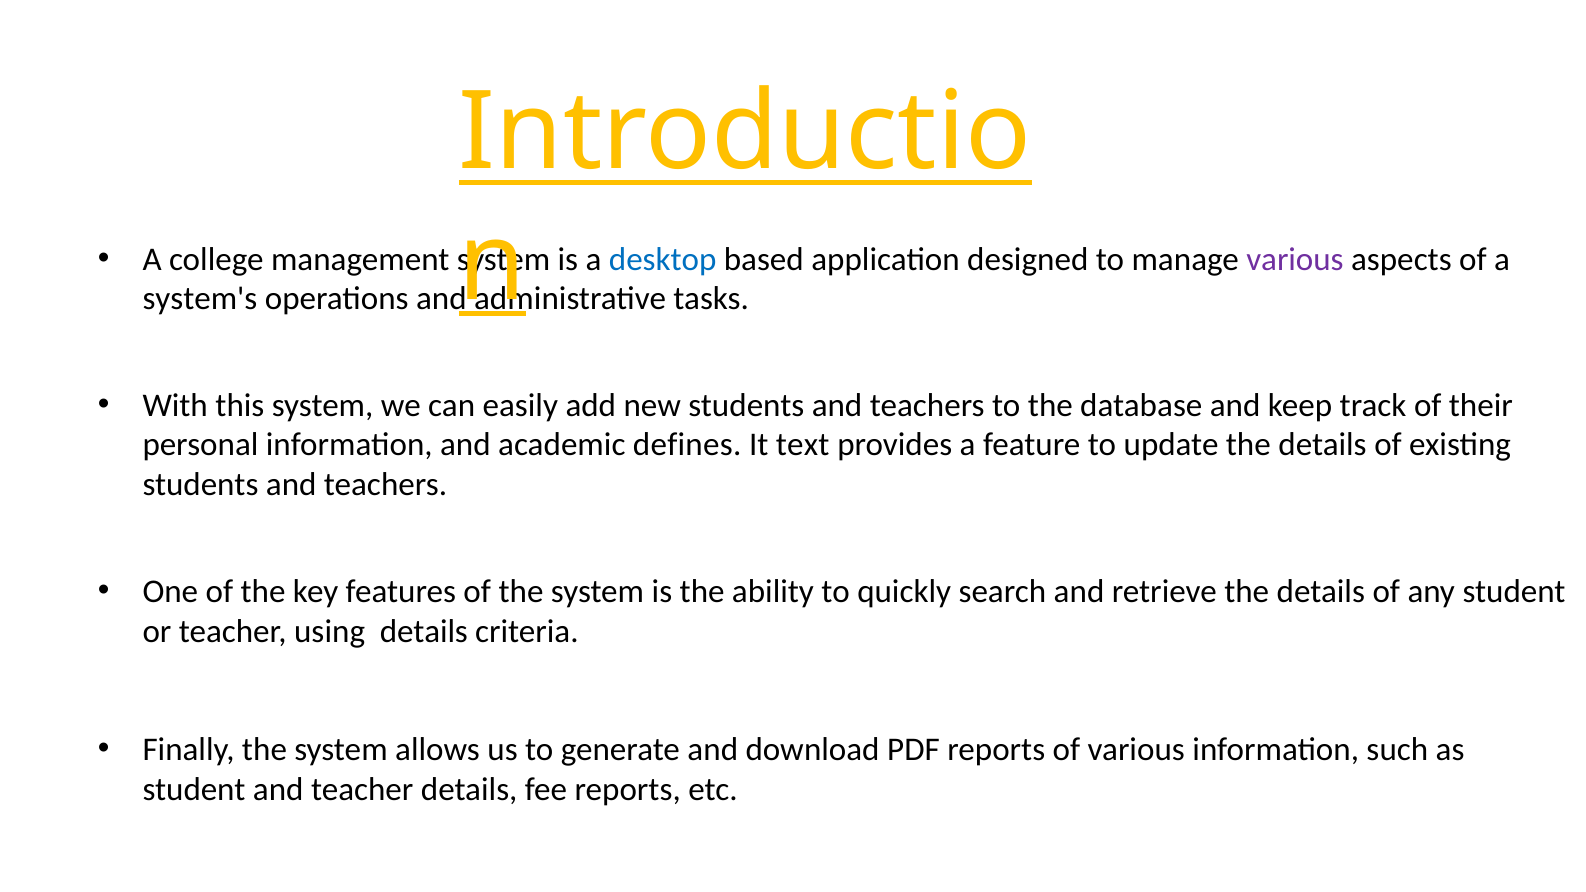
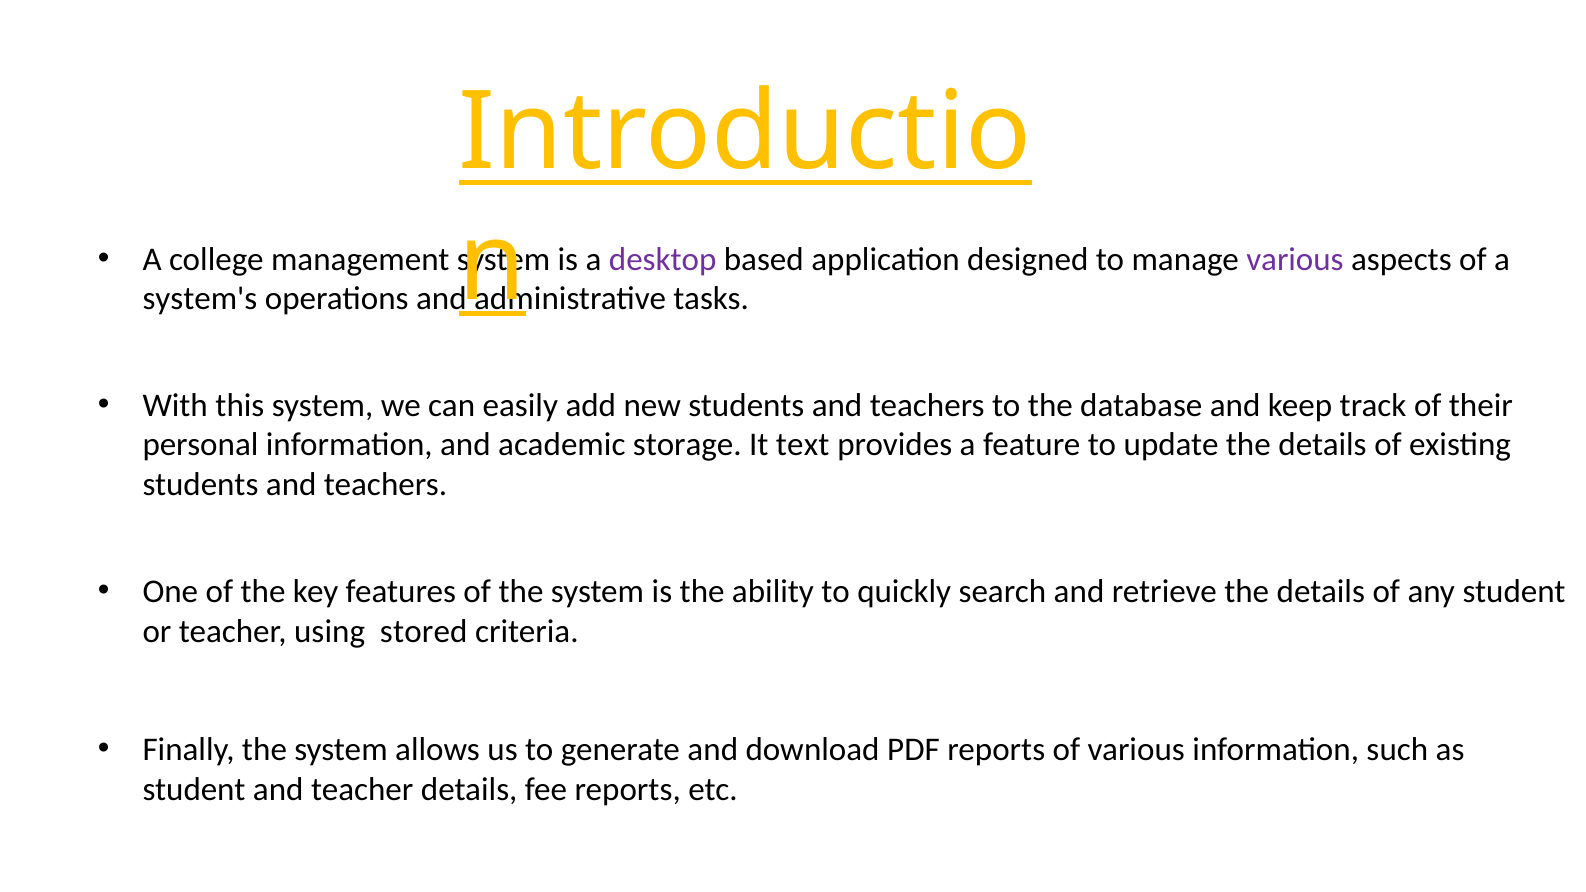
desktop colour: blue -> purple
defines: defines -> storage
using details: details -> stored
